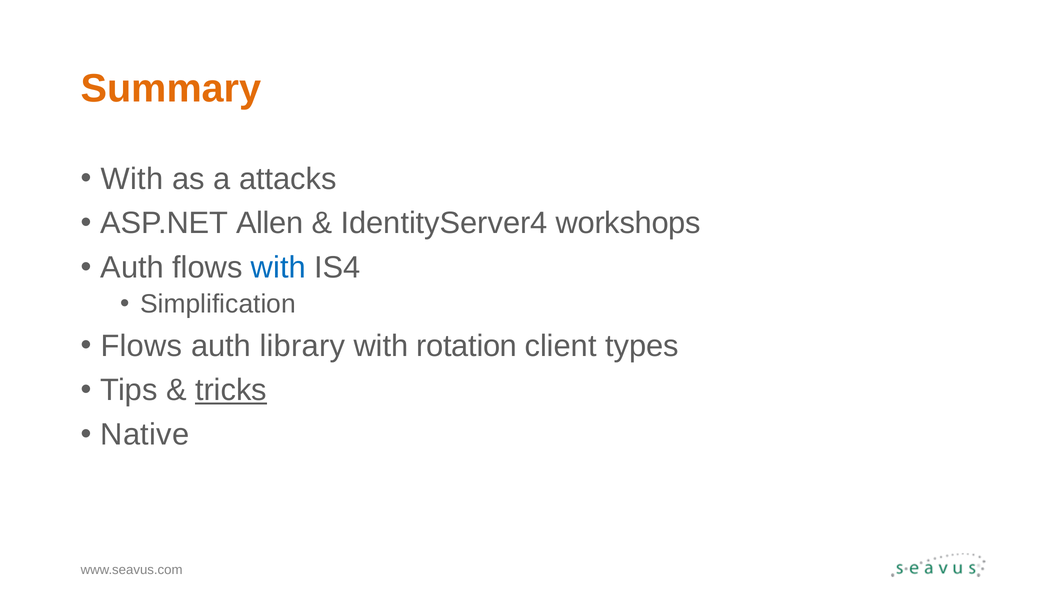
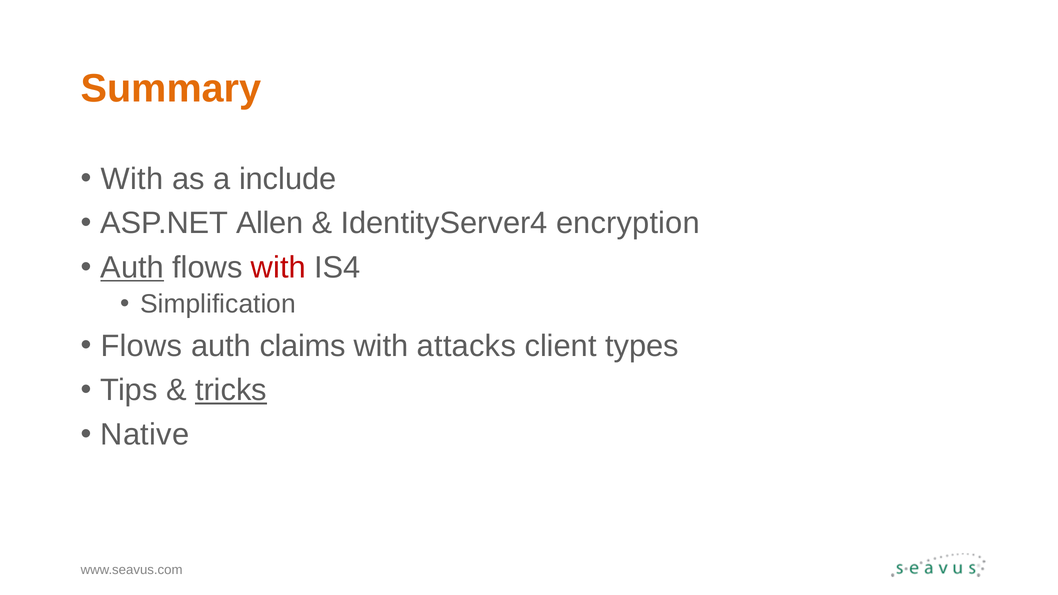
attacks: attacks -> include
workshops: workshops -> encryption
Auth at (132, 268) underline: none -> present
with at (278, 268) colour: blue -> red
library: library -> claims
rotation: rotation -> attacks
